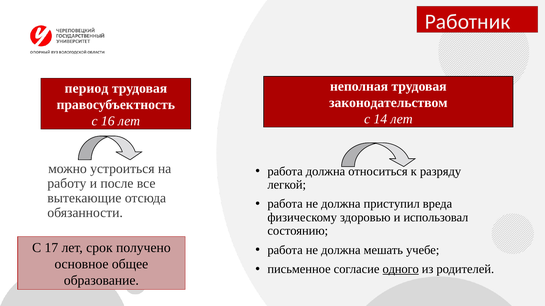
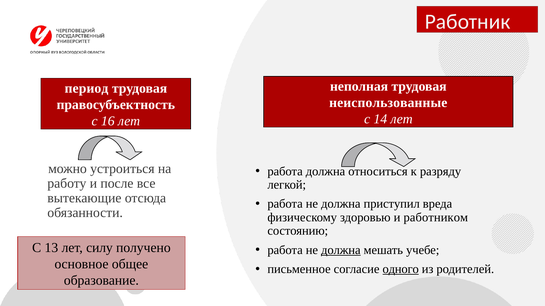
законодательством: законодательством -> неиспользованные
использовал: использовал -> работником
17: 17 -> 13
срок: срок -> силу
должна at (341, 250) underline: none -> present
